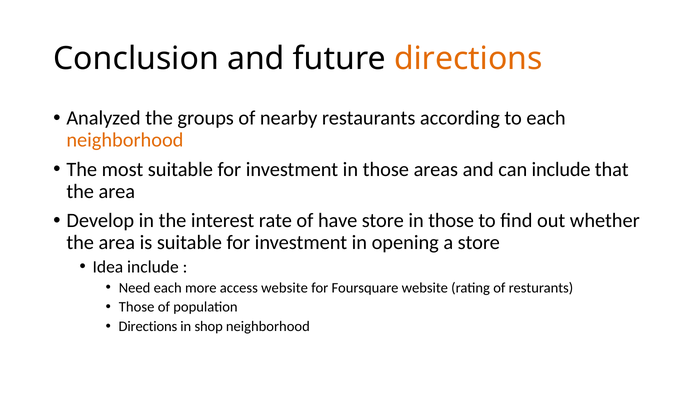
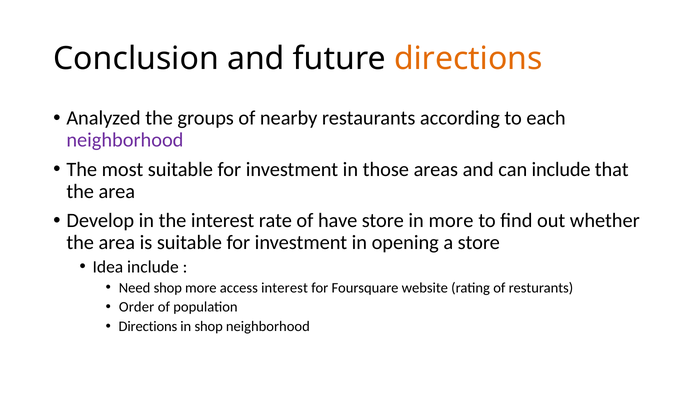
neighborhood at (125, 140) colour: orange -> purple
store in those: those -> more
Need each: each -> shop
access website: website -> interest
Those at (137, 307): Those -> Order
